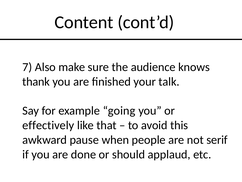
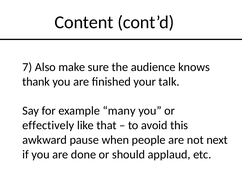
going: going -> many
serif: serif -> next
